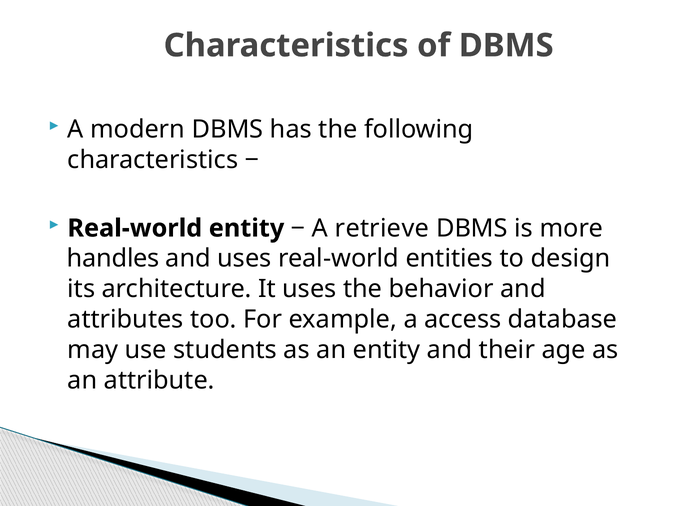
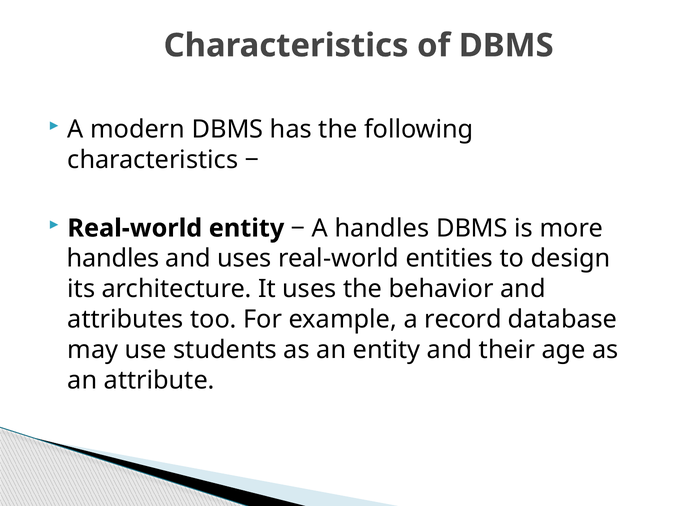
A retrieve: retrieve -> handles
access: access -> record
